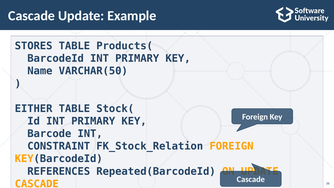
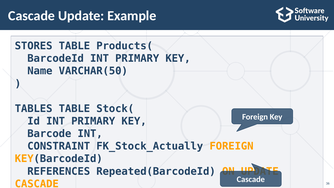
EITHER: EITHER -> TABLES
FK_Stock_Relation: FK_Stock_Relation -> FK_Stock_Actually
